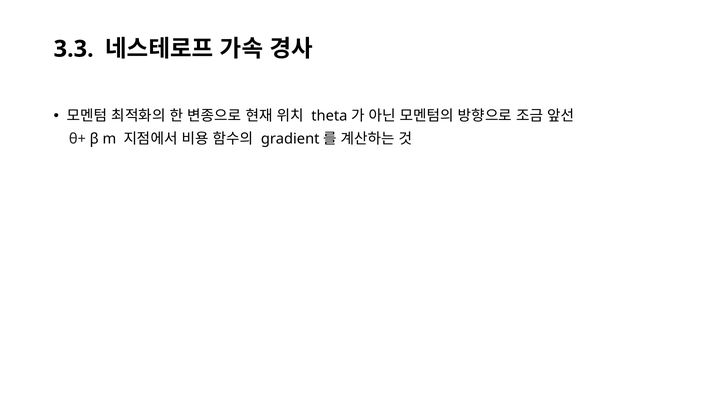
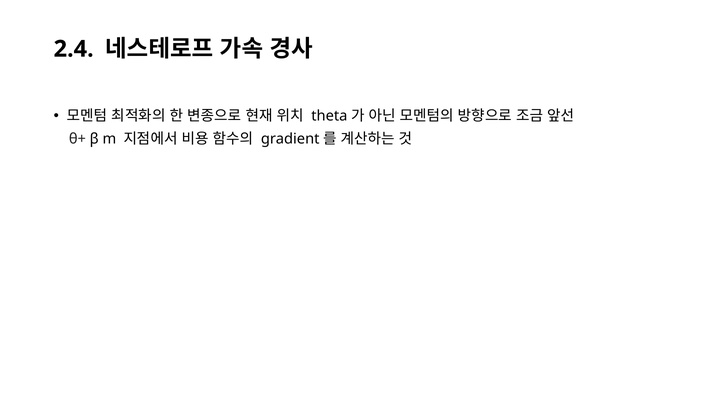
3.3: 3.3 -> 2.4
